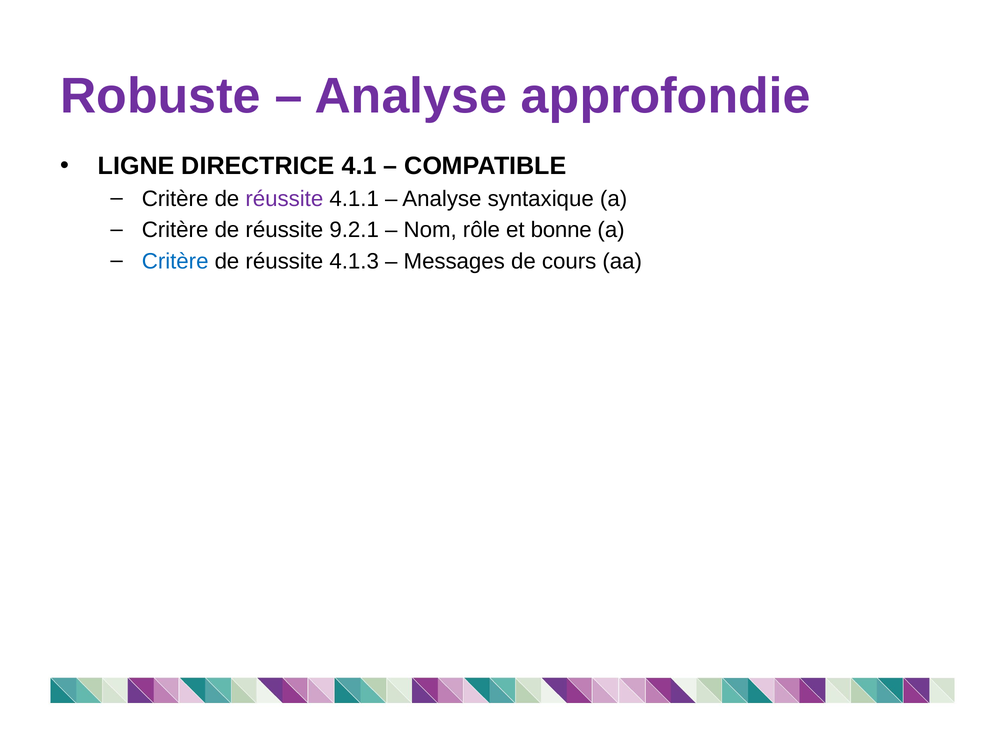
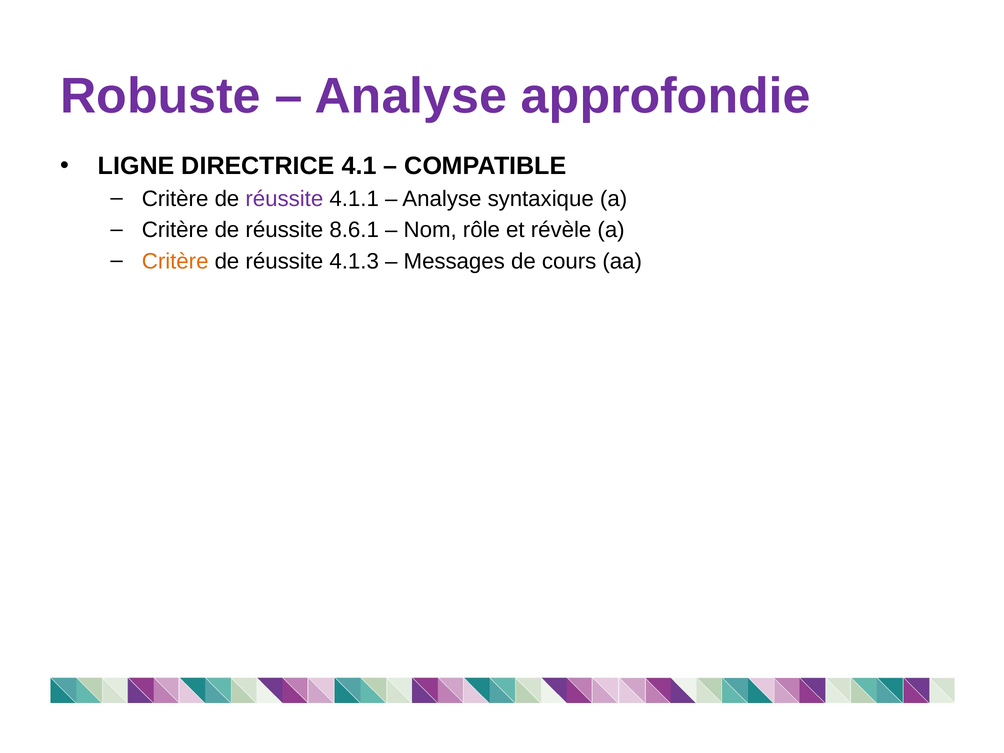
9.2.1: 9.2.1 -> 8.6.1
bonne: bonne -> révèle
Critère at (175, 261) colour: blue -> orange
